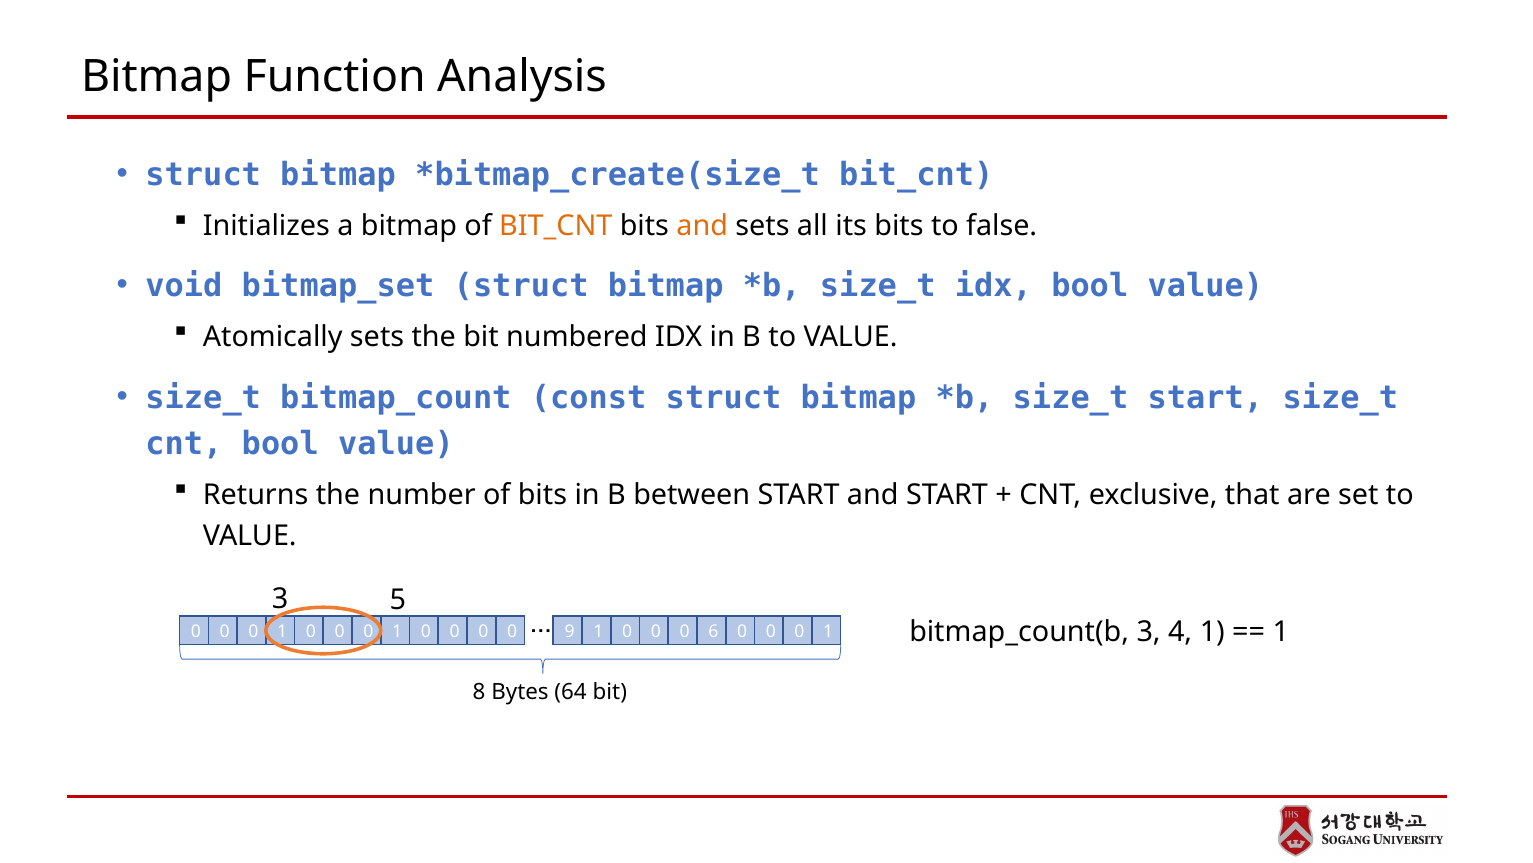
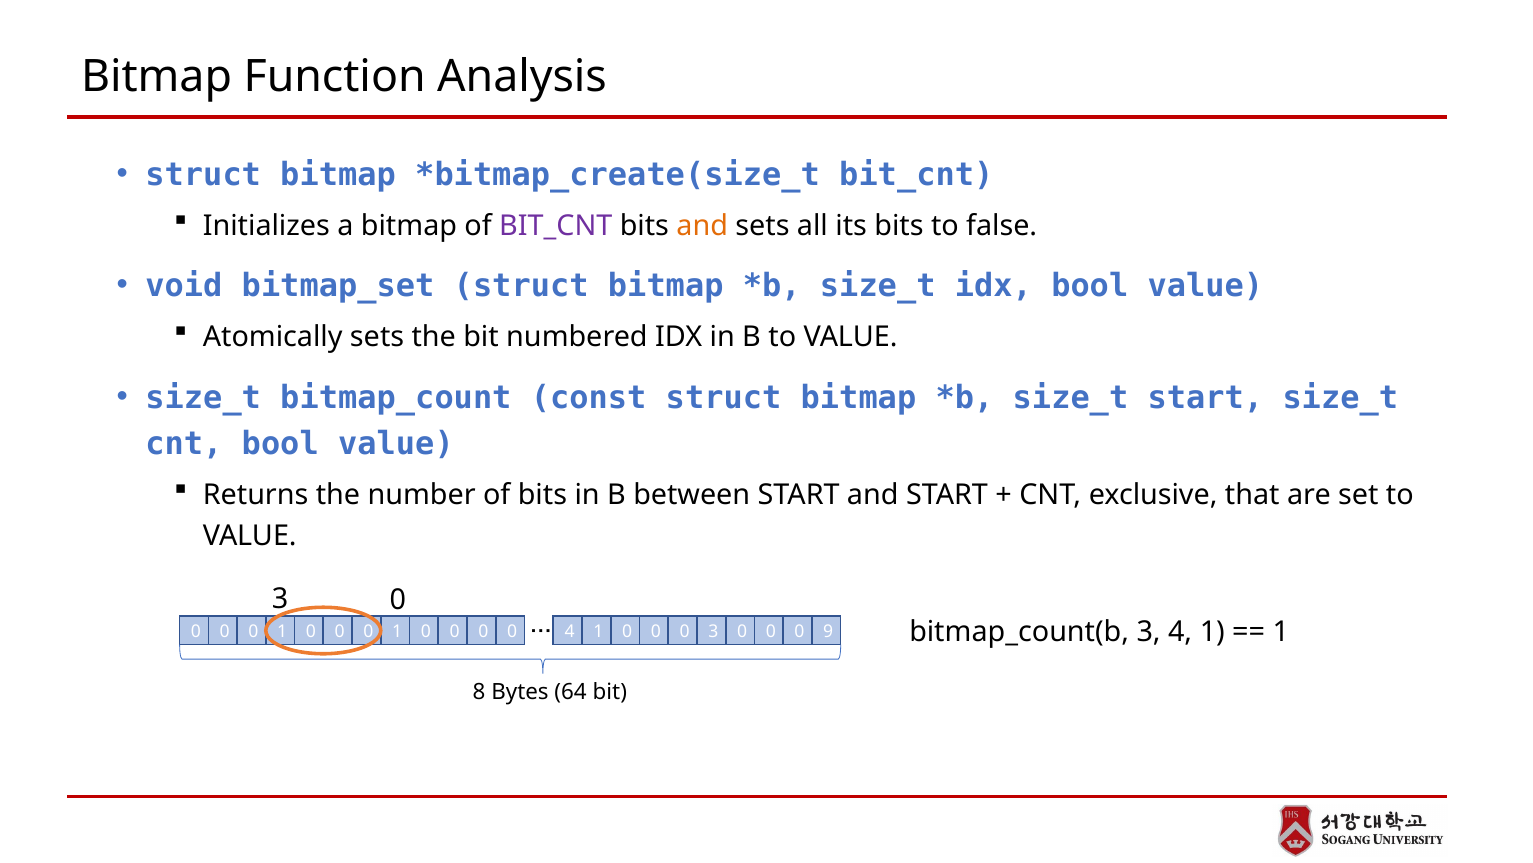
BIT_CNT at (556, 226) colour: orange -> purple
5 at (398, 599): 5 -> 0
0 9: 9 -> 4
0 6: 6 -> 3
1 at (828, 631): 1 -> 9
